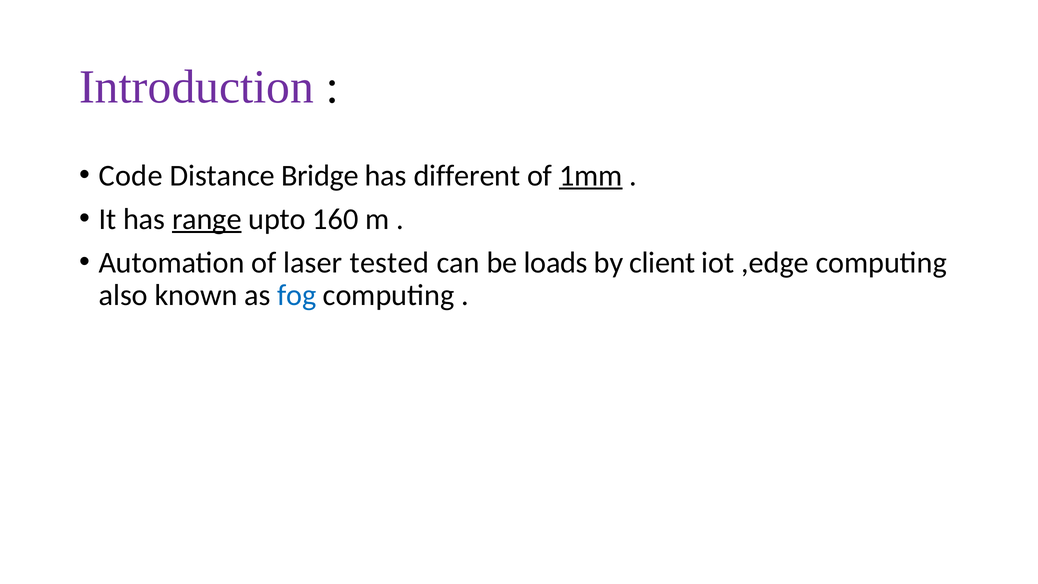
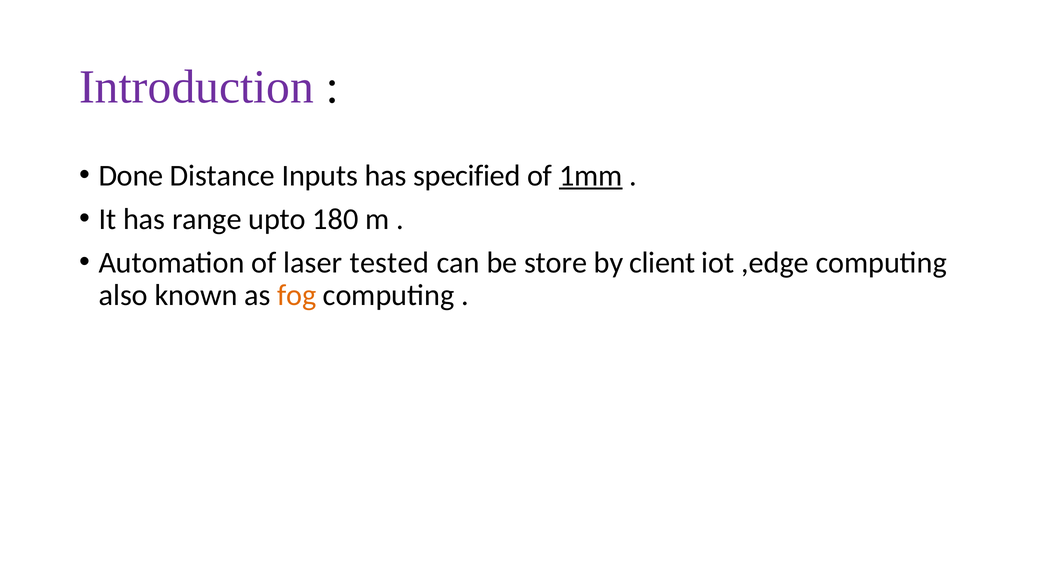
Code: Code -> Done
Bridge: Bridge -> Inputs
different: different -> specified
range underline: present -> none
160: 160 -> 180
loads: loads -> store
fog colour: blue -> orange
